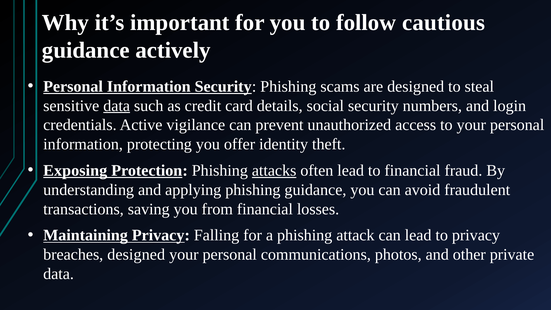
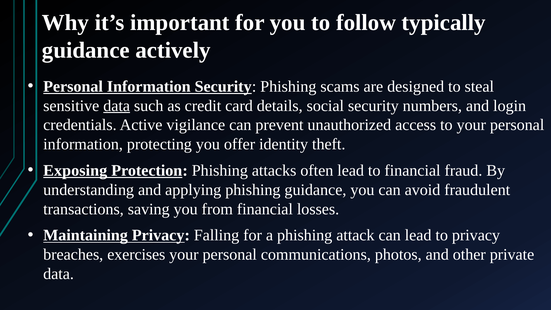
cautious: cautious -> typically
attacks underline: present -> none
breaches designed: designed -> exercises
